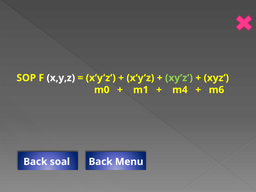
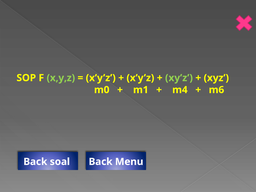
x,y,z colour: white -> light green
